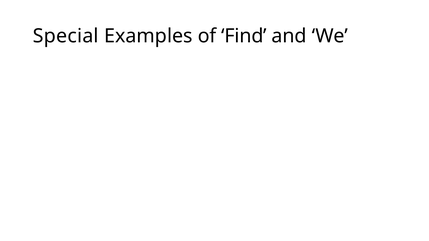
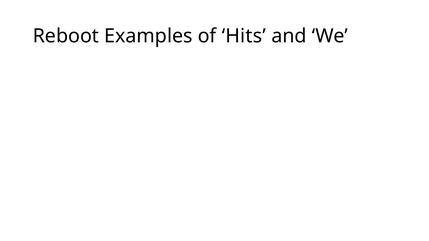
Special: Special -> Reboot
Find: Find -> Hits
